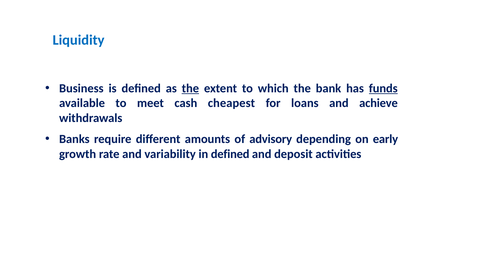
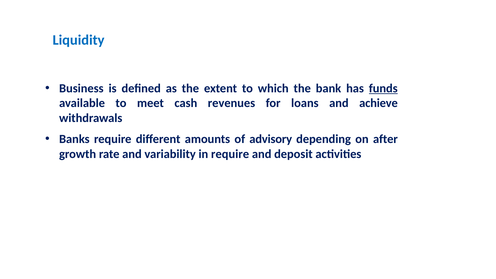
the at (190, 88) underline: present -> none
cheapest: cheapest -> revenues
early: early -> after
in defined: defined -> require
